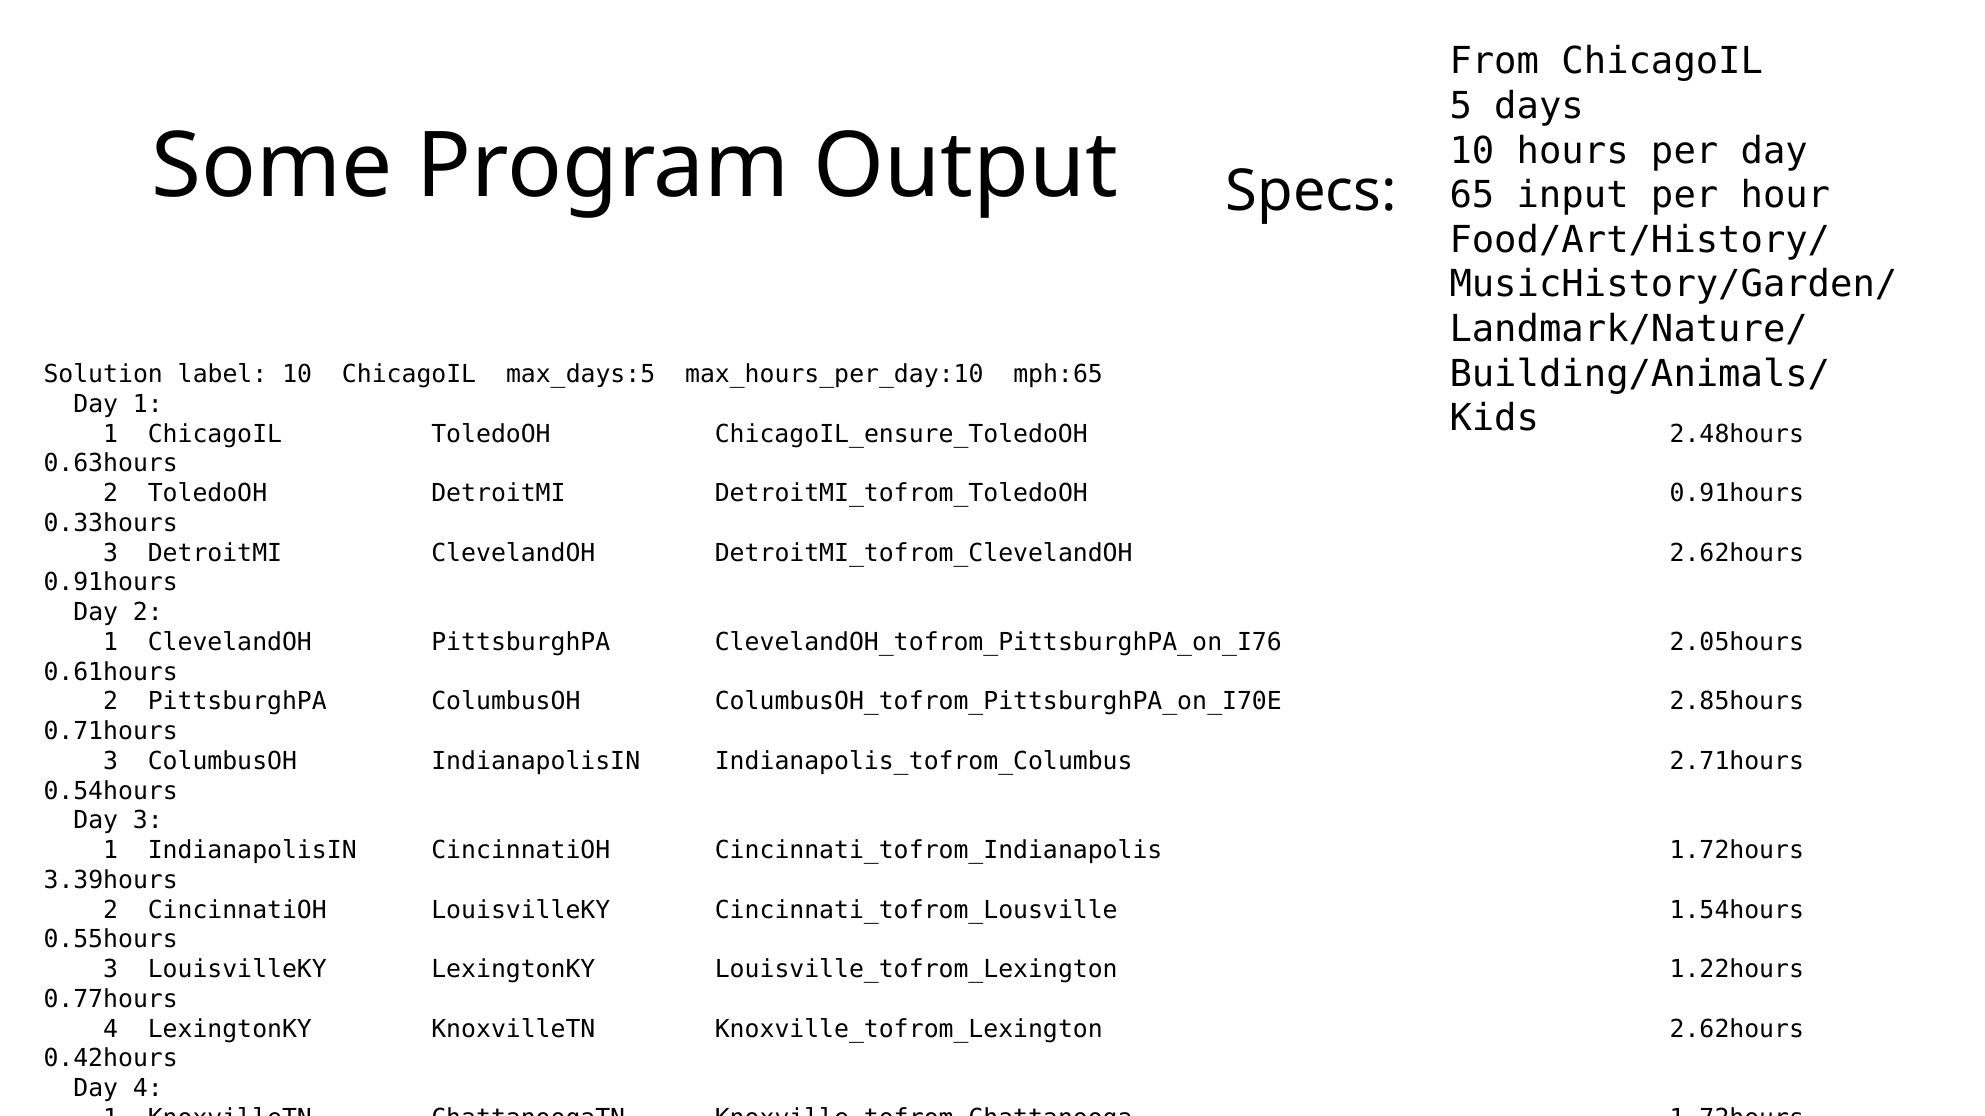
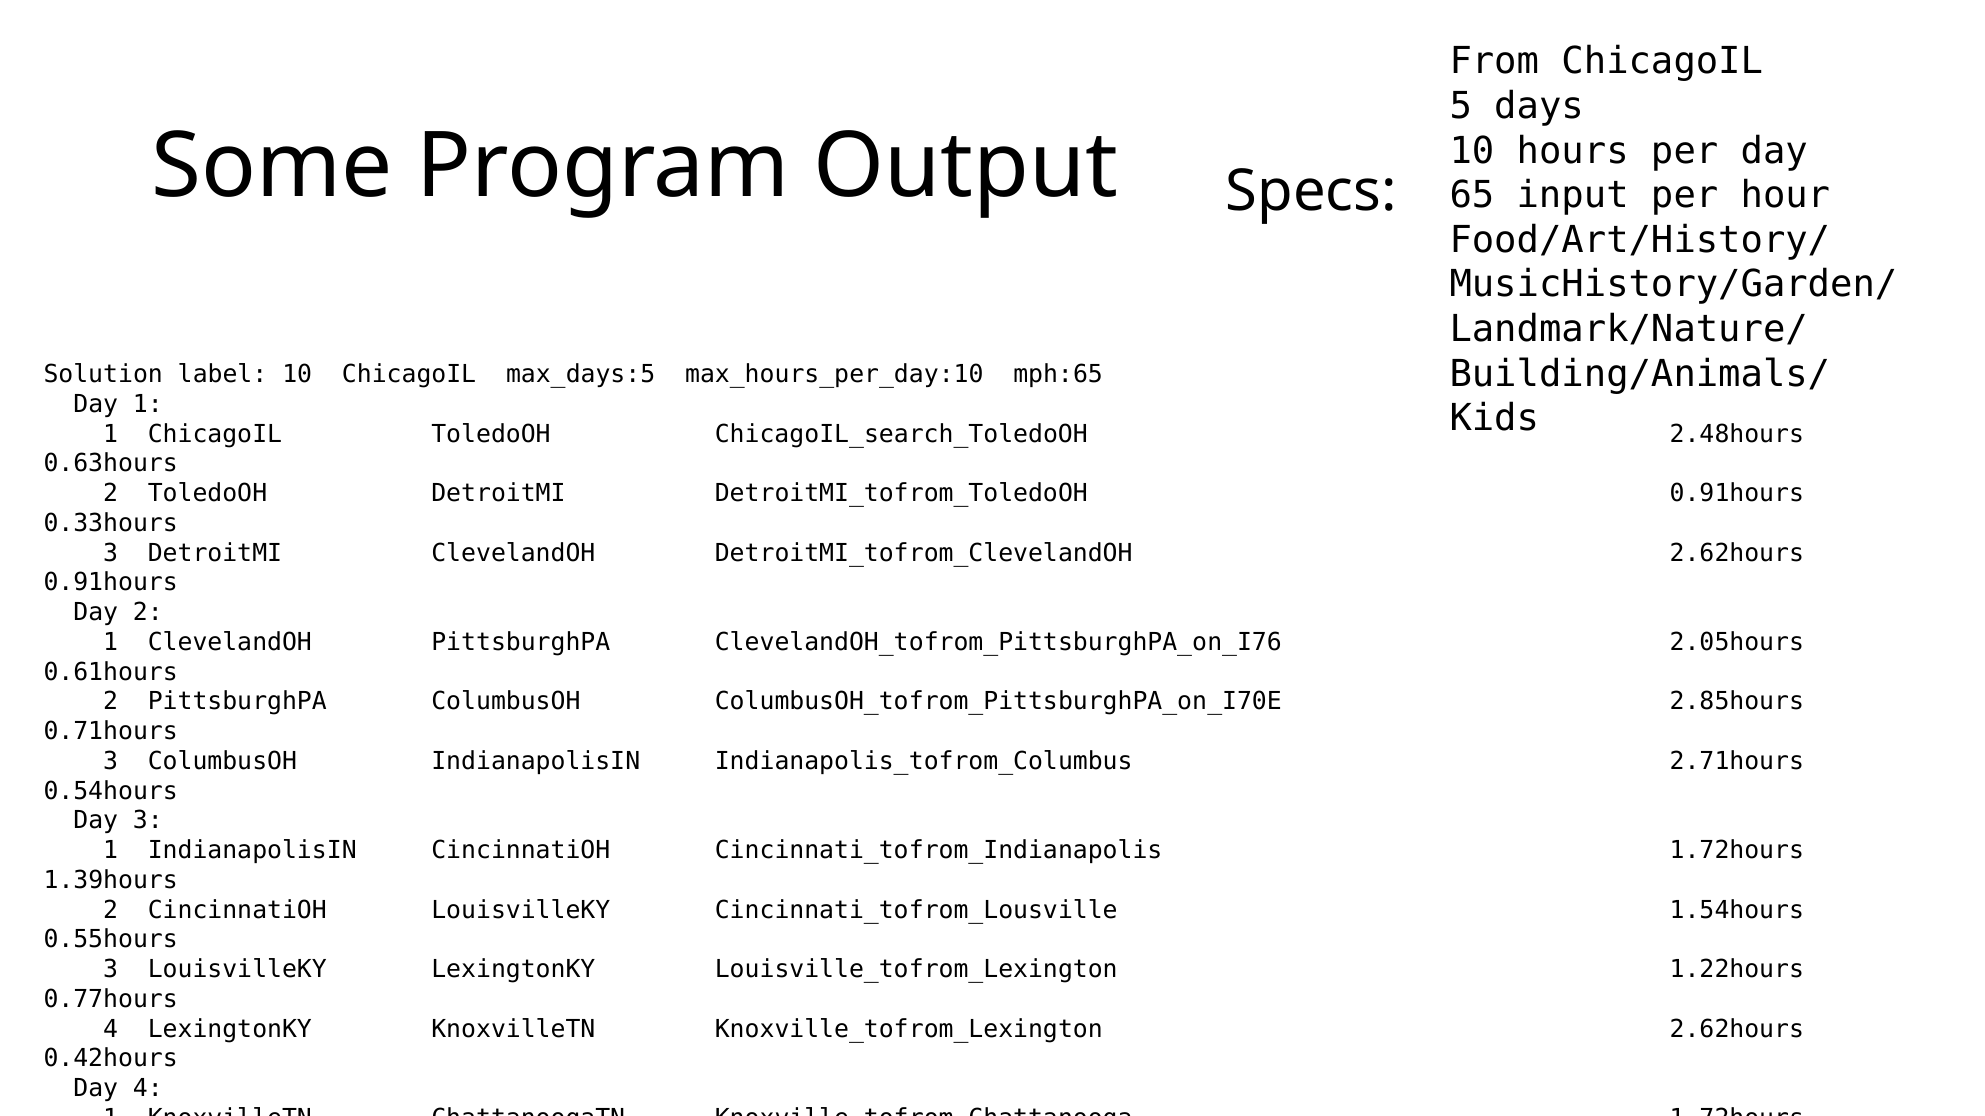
ChicagoIL_ensure_ToledoOH: ChicagoIL_ensure_ToledoOH -> ChicagoIL_search_ToledoOH
3.39hours: 3.39hours -> 1.39hours
